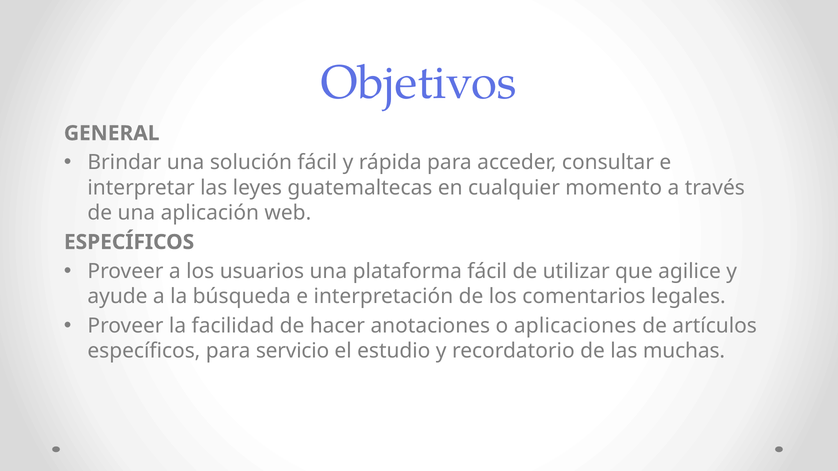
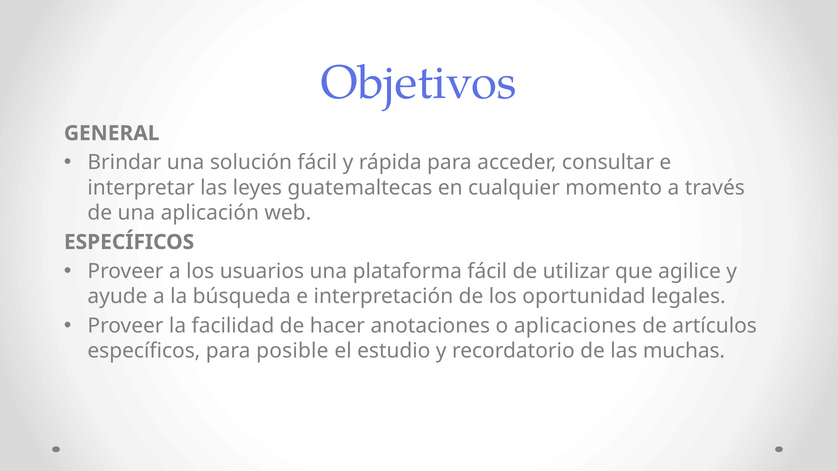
comentarios: comentarios -> oportunidad
servicio: servicio -> posible
